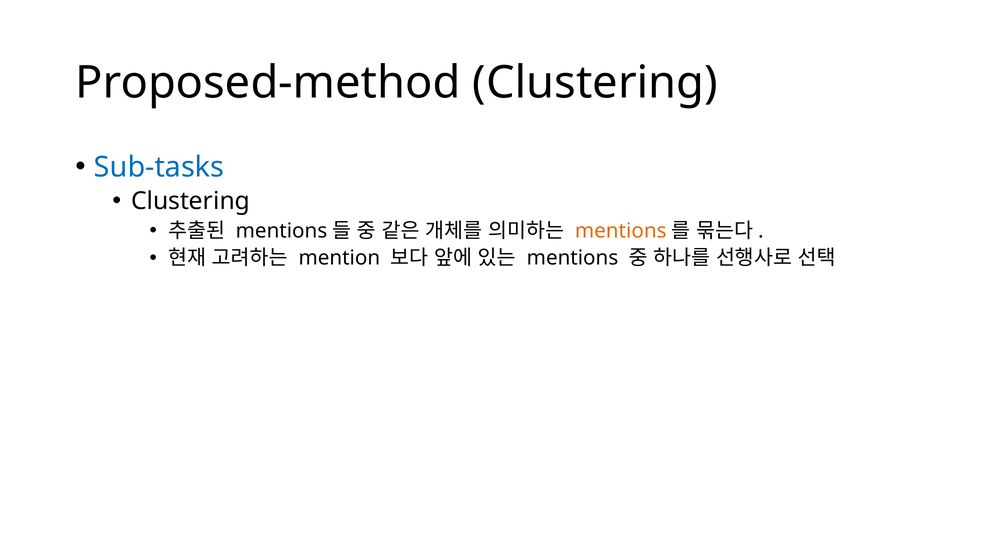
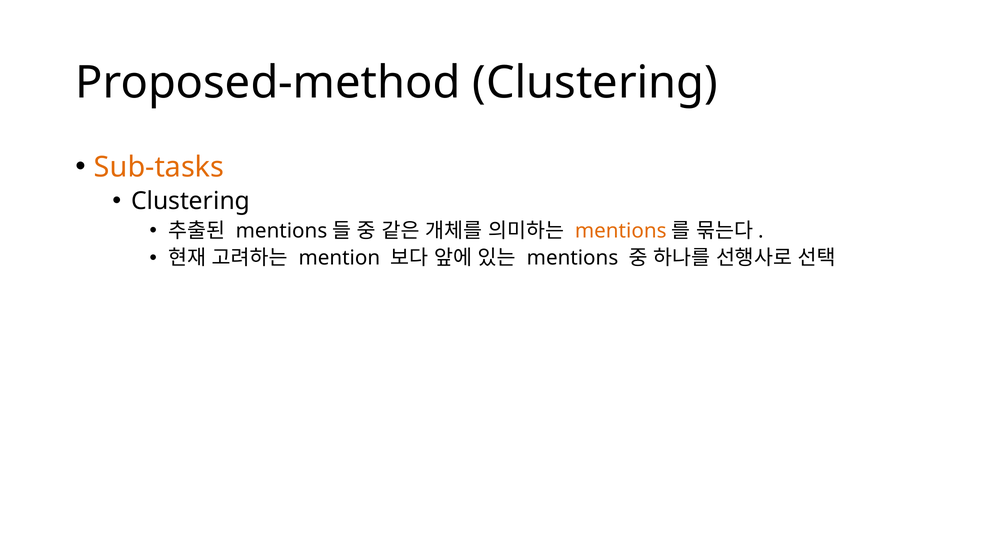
Sub-tasks colour: blue -> orange
